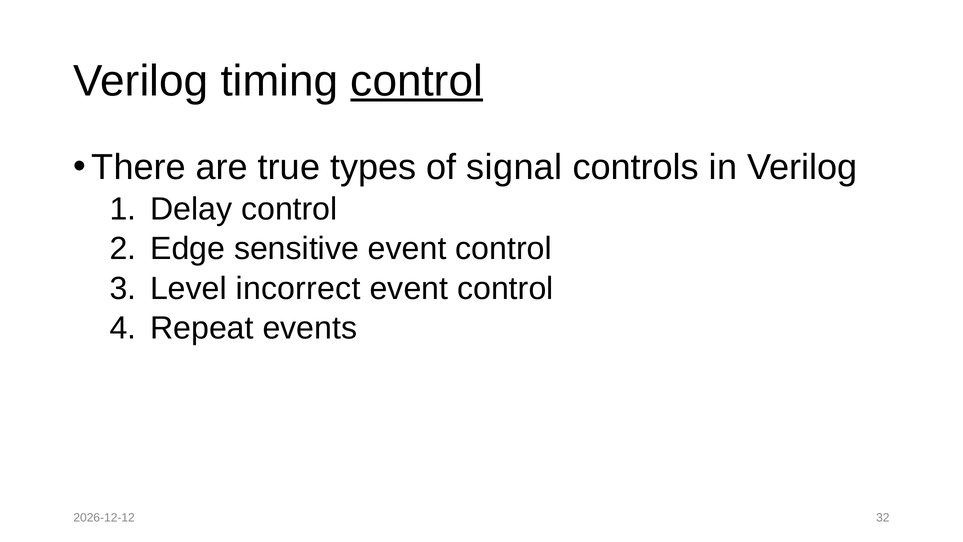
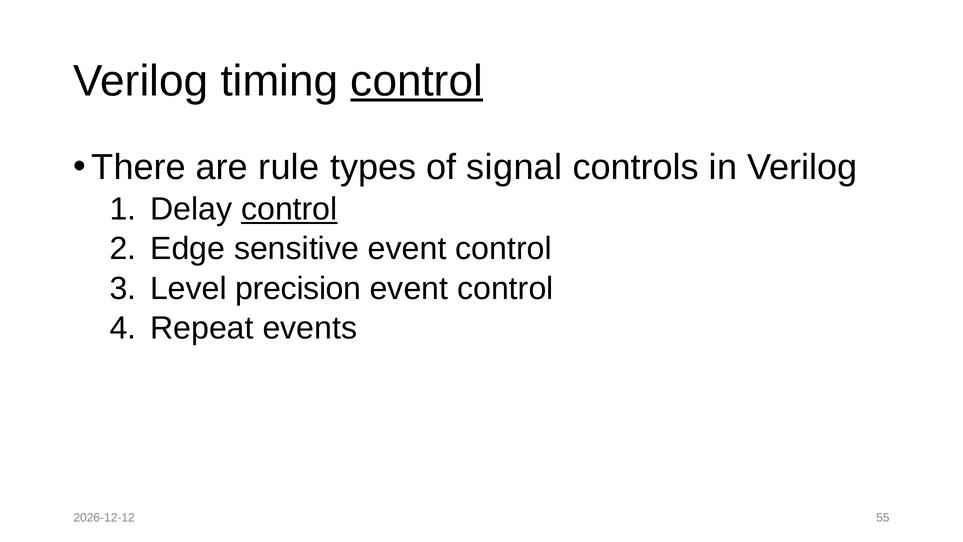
true: true -> rule
control at (289, 209) underline: none -> present
incorrect: incorrect -> precision
32: 32 -> 55
